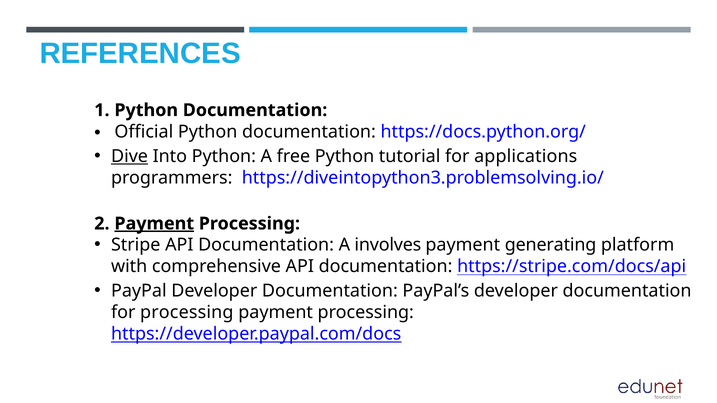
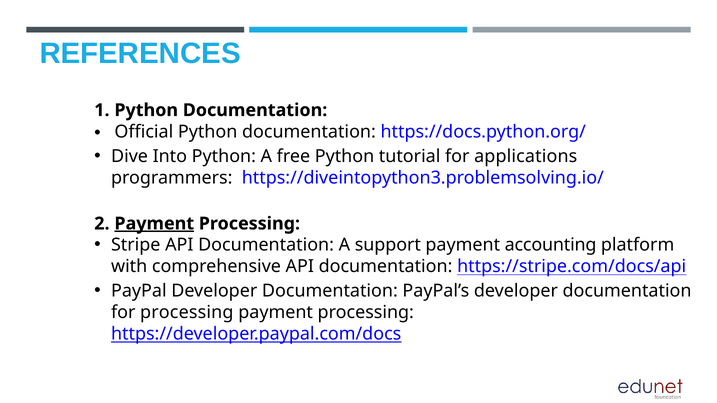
Dive underline: present -> none
involves: involves -> support
generating: generating -> accounting
